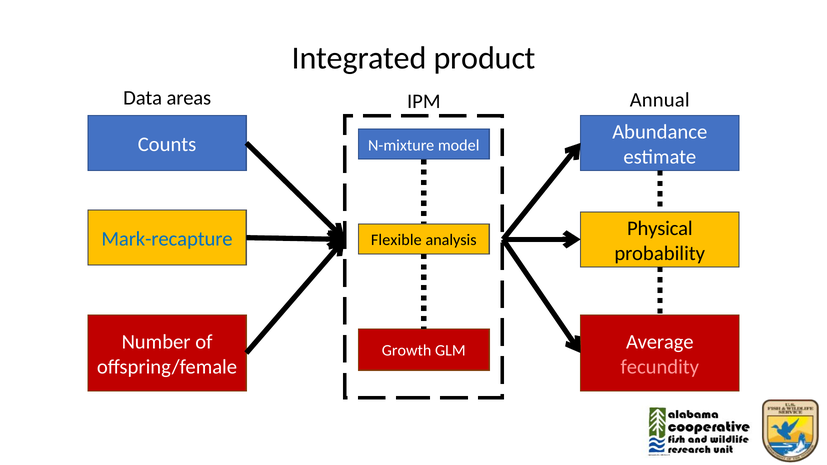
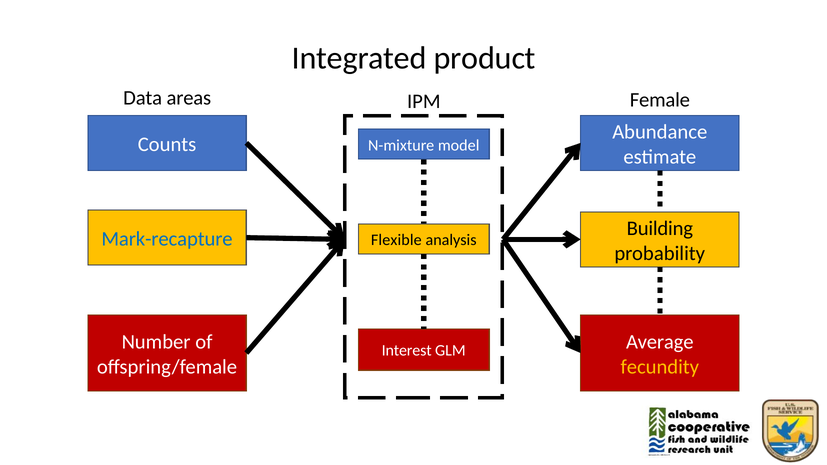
Annual: Annual -> Female
Physical: Physical -> Building
Growth: Growth -> Interest
fecundity colour: pink -> yellow
